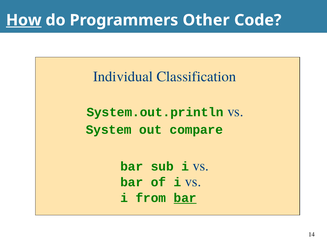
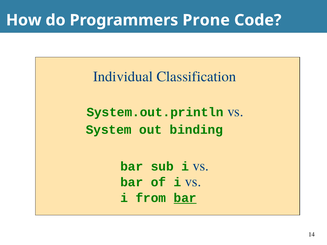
How underline: present -> none
Other: Other -> Prone
compare: compare -> binding
